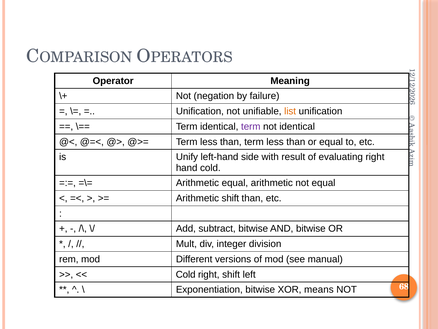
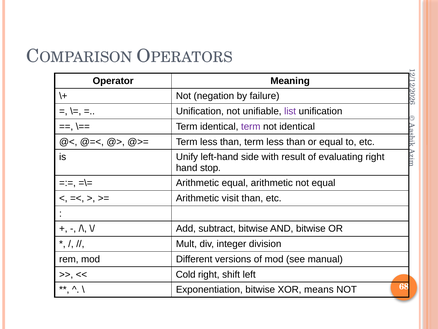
list colour: orange -> purple
hand cold: cold -> stop
Arithmetic shift: shift -> visit
